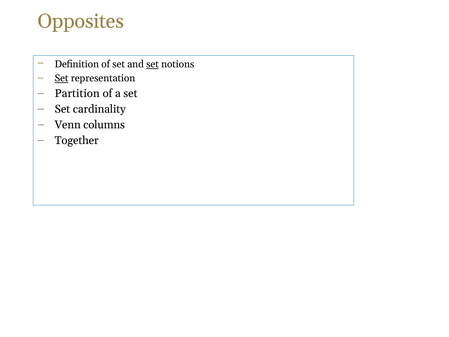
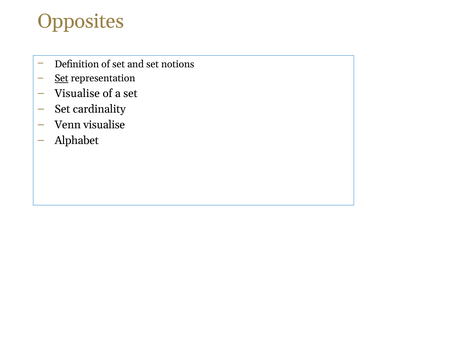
set at (153, 64) underline: present -> none
Partition at (77, 93): Partition -> Visualise
Venn columns: columns -> visualise
Together: Together -> Alphabet
